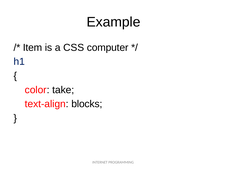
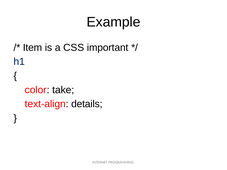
computer: computer -> important
blocks: blocks -> details
